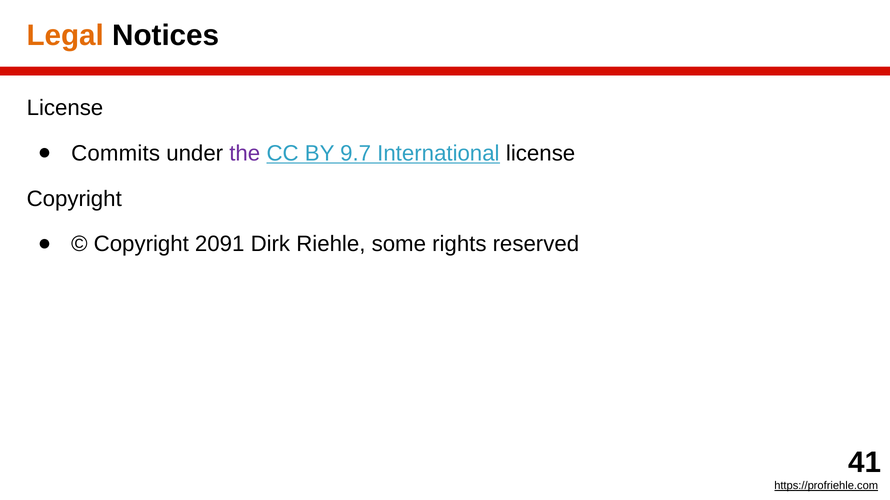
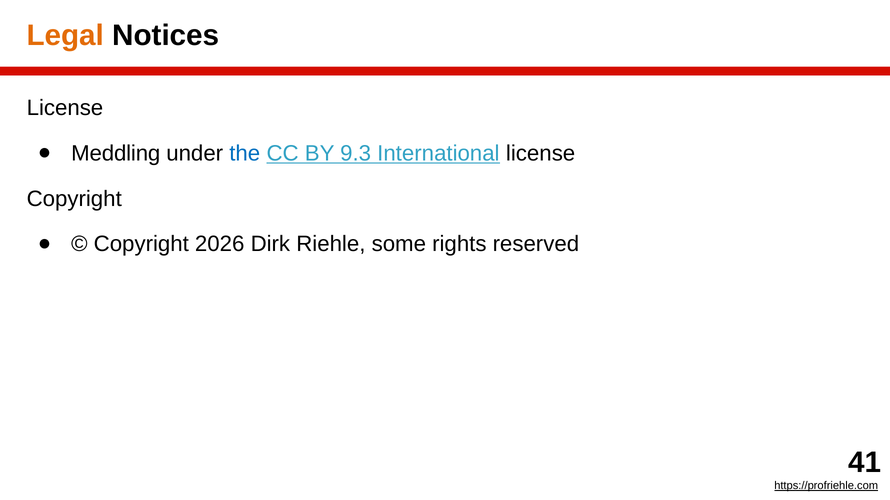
Commits: Commits -> Meddling
the colour: purple -> blue
9.7: 9.7 -> 9.3
2091: 2091 -> 2026
